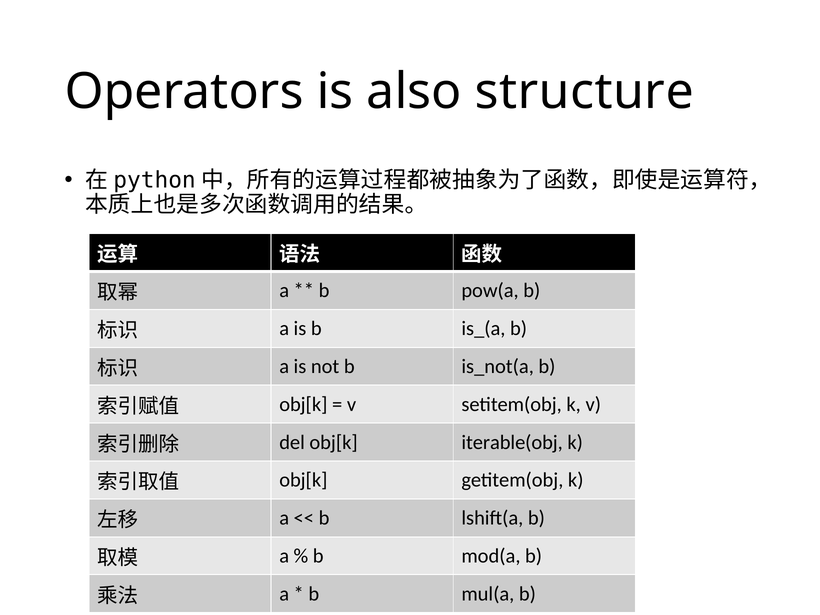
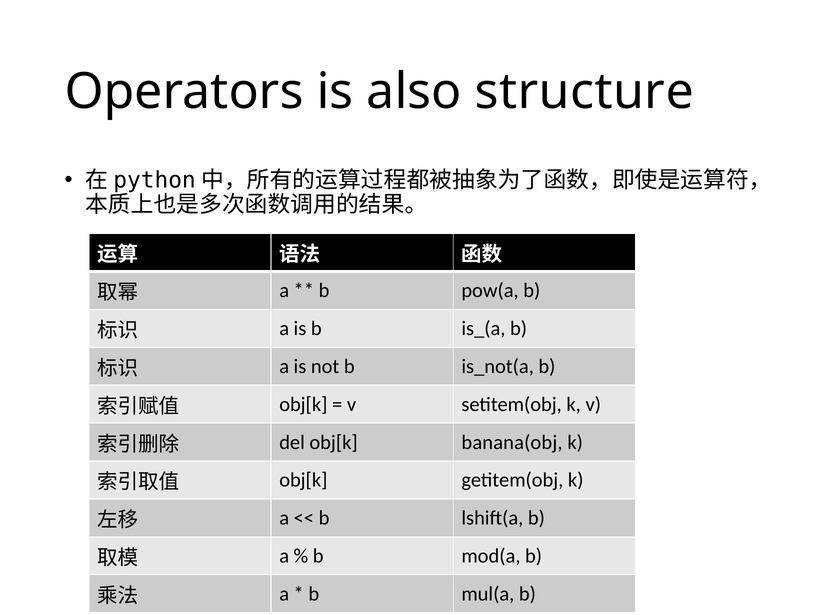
iterable(obj: iterable(obj -> banana(obj
